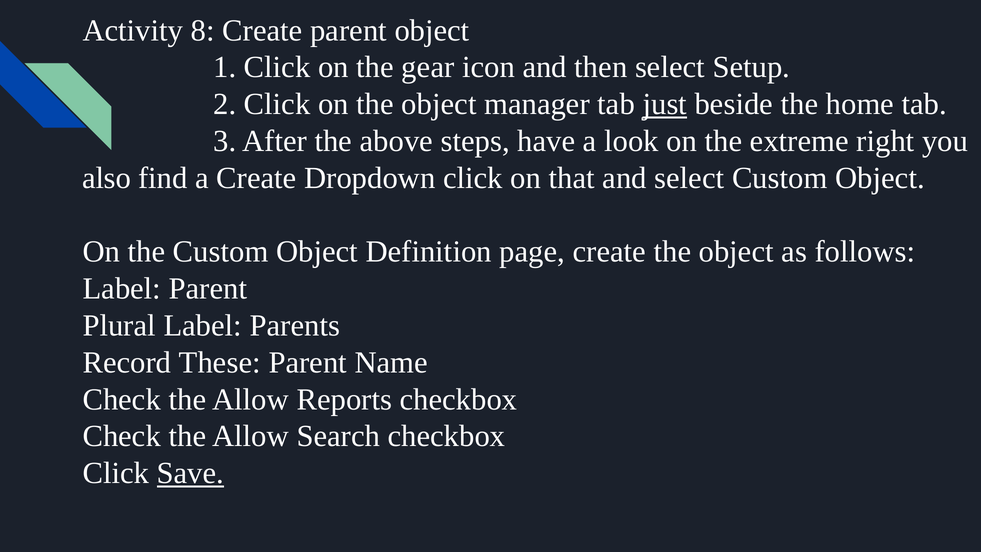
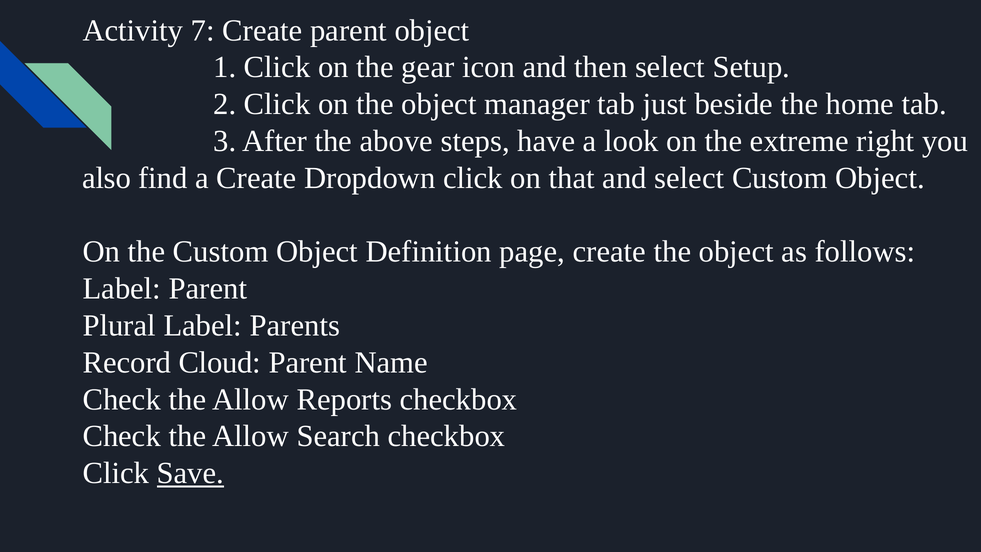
8: 8 -> 7
just underline: present -> none
These: These -> Cloud
